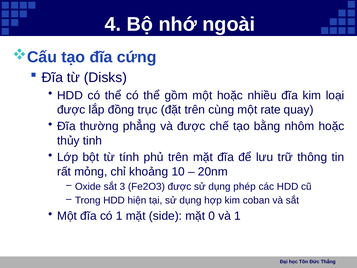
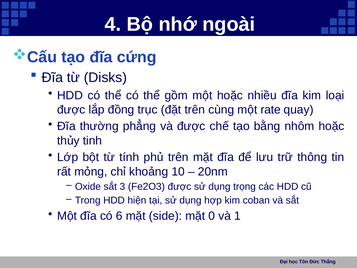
phép: phép -> trọng
có 1: 1 -> 6
